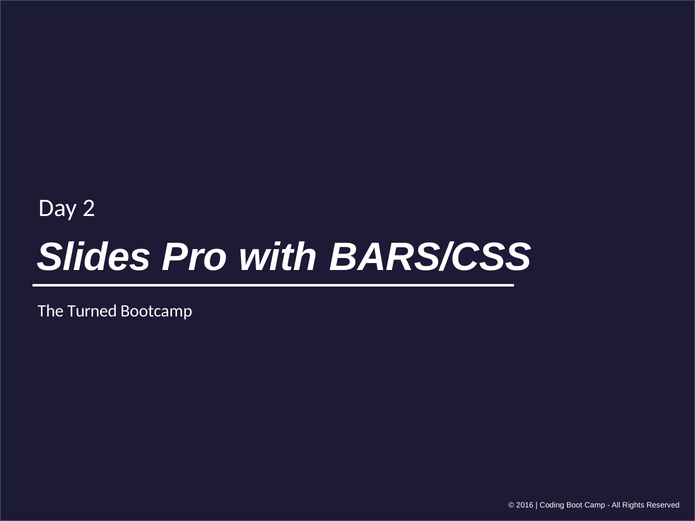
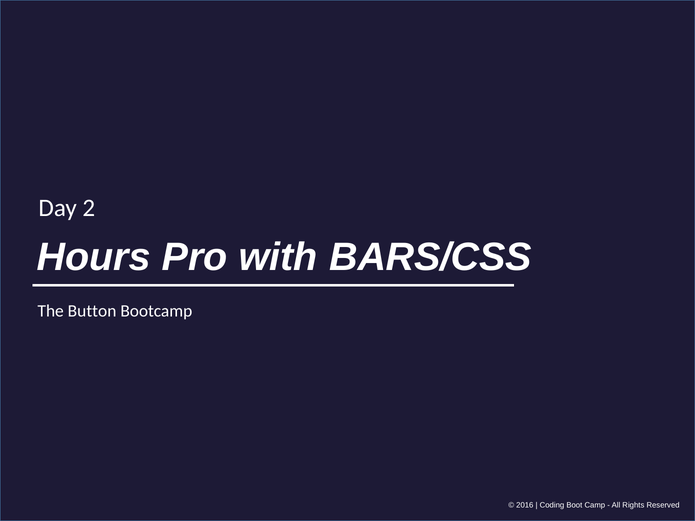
Slides: Slides -> Hours
Turned: Turned -> Button
